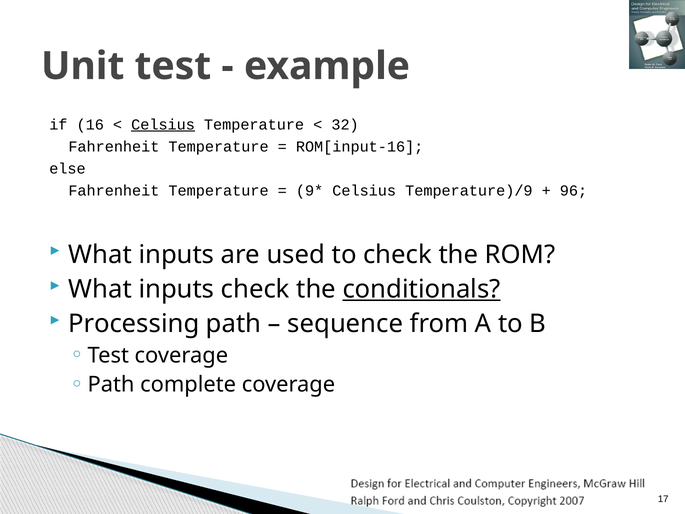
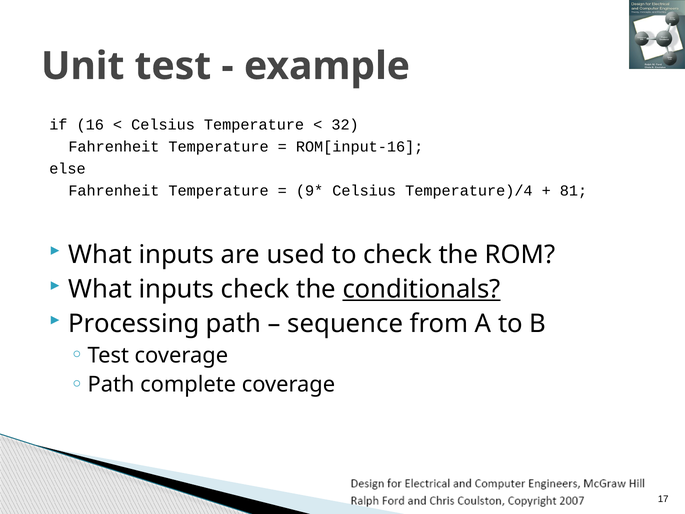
Celsius at (163, 125) underline: present -> none
Temperature)/9: Temperature)/9 -> Temperature)/4
96: 96 -> 81
